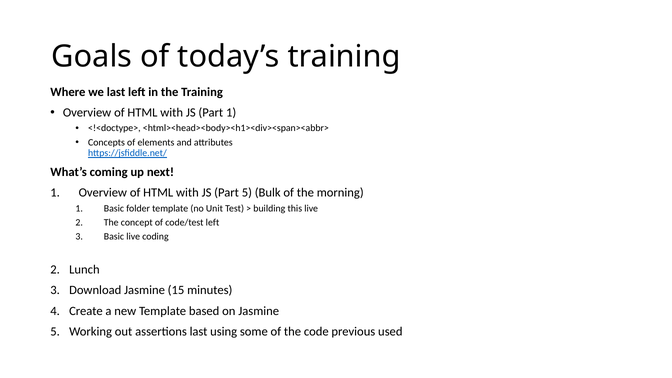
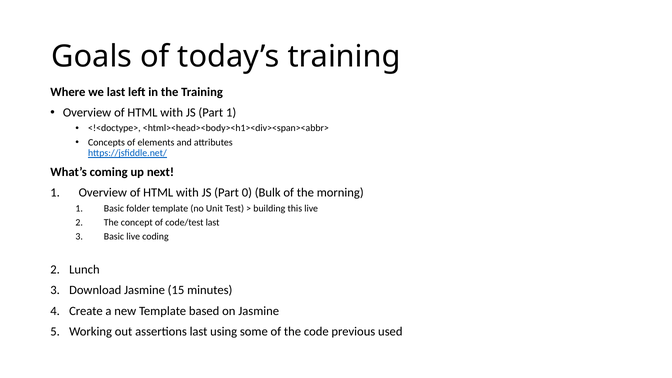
Part 5: 5 -> 0
code/test left: left -> last
